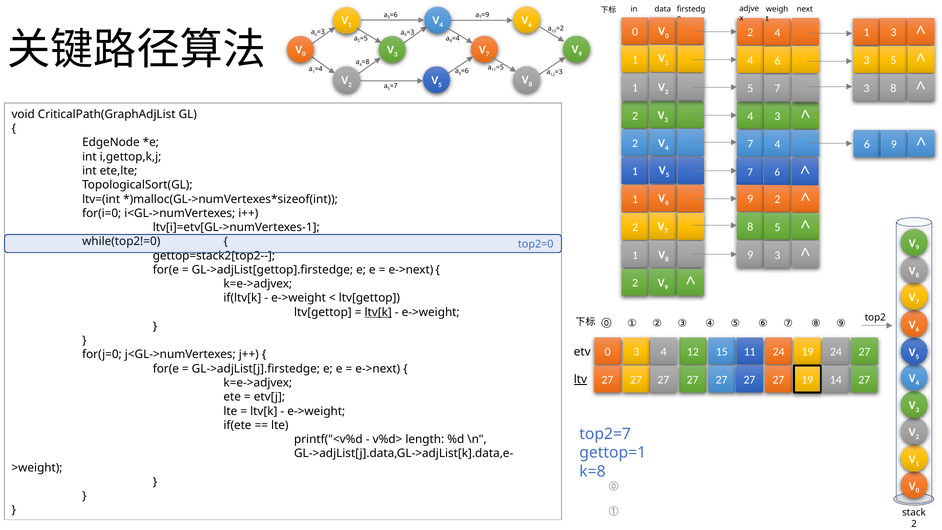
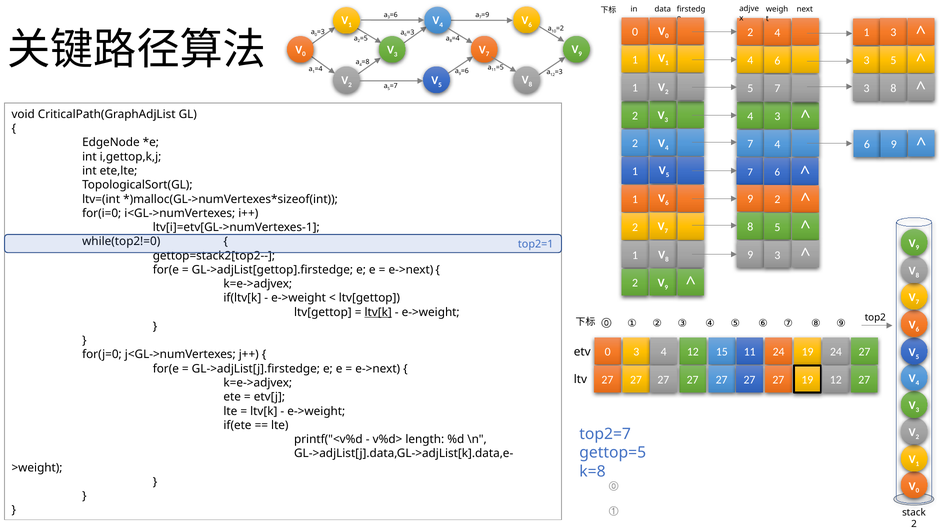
top2=0: top2=0 -> top2=1
19 14: 14 -> 12
ltv underline: present -> none
gettop=1: gettop=1 -> gettop=5
